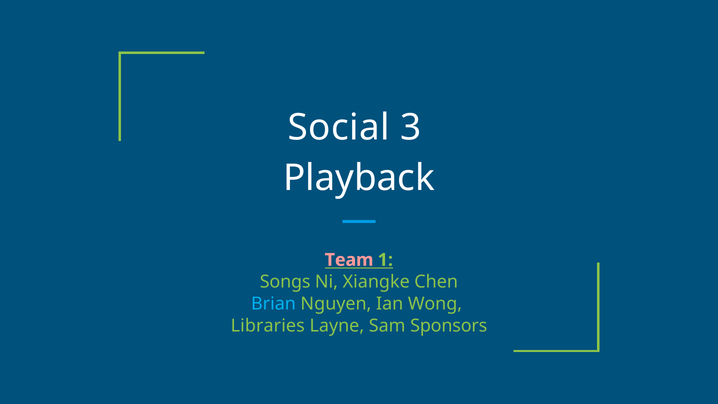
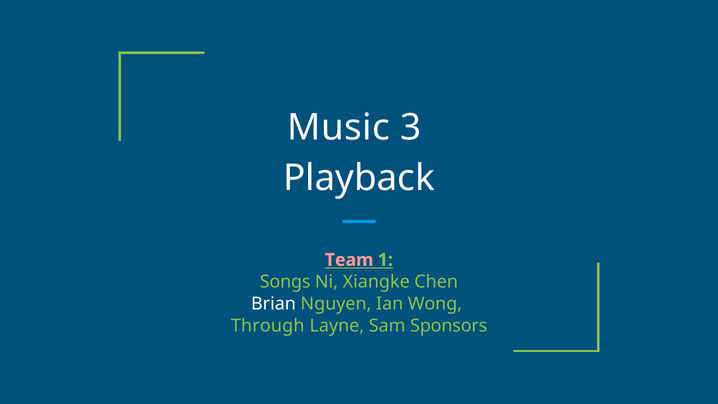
Social: Social -> Music
Brian colour: light blue -> white
Libraries: Libraries -> Through
